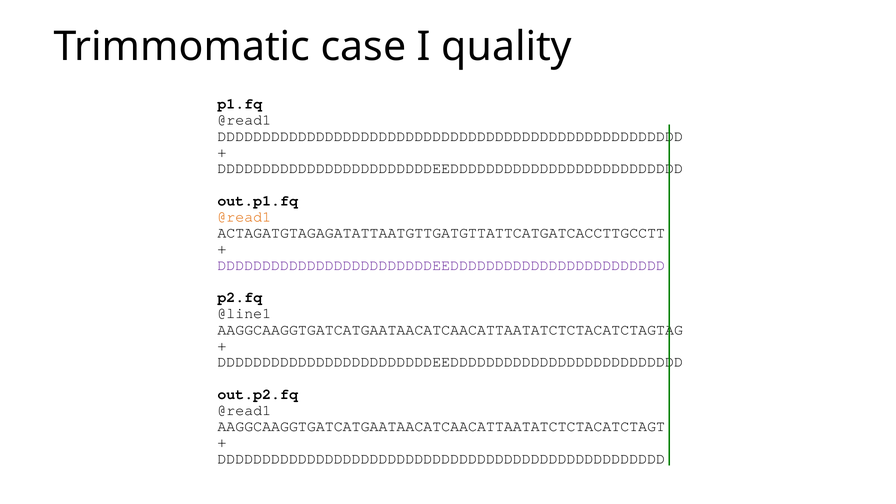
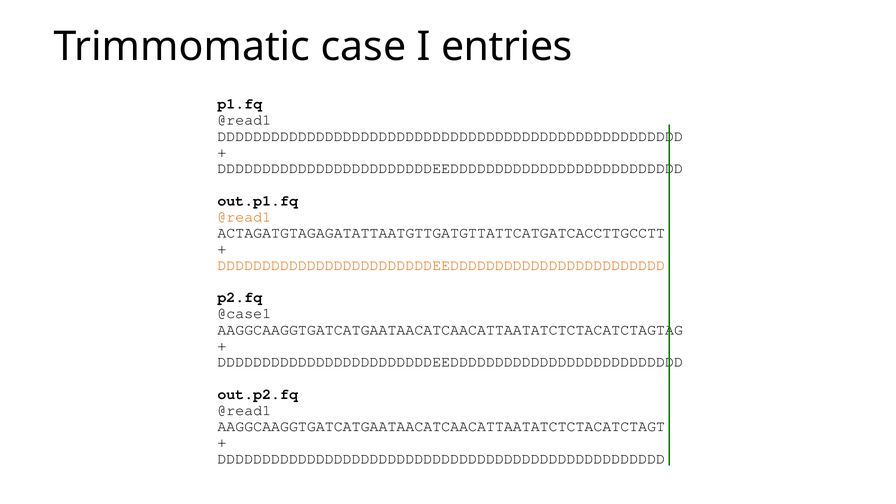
quality: quality -> entries
DDDDDDDDDDDDDDDDDDDDDDDDEEDDDDDDDDDDDDDDDDDDDDDDDD colour: purple -> orange
@line1: @line1 -> @case1
